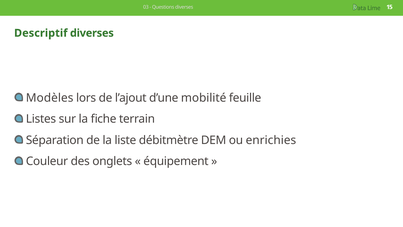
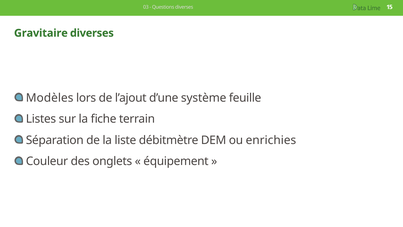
Descriptif: Descriptif -> Gravitaire
mobilité: mobilité -> système
